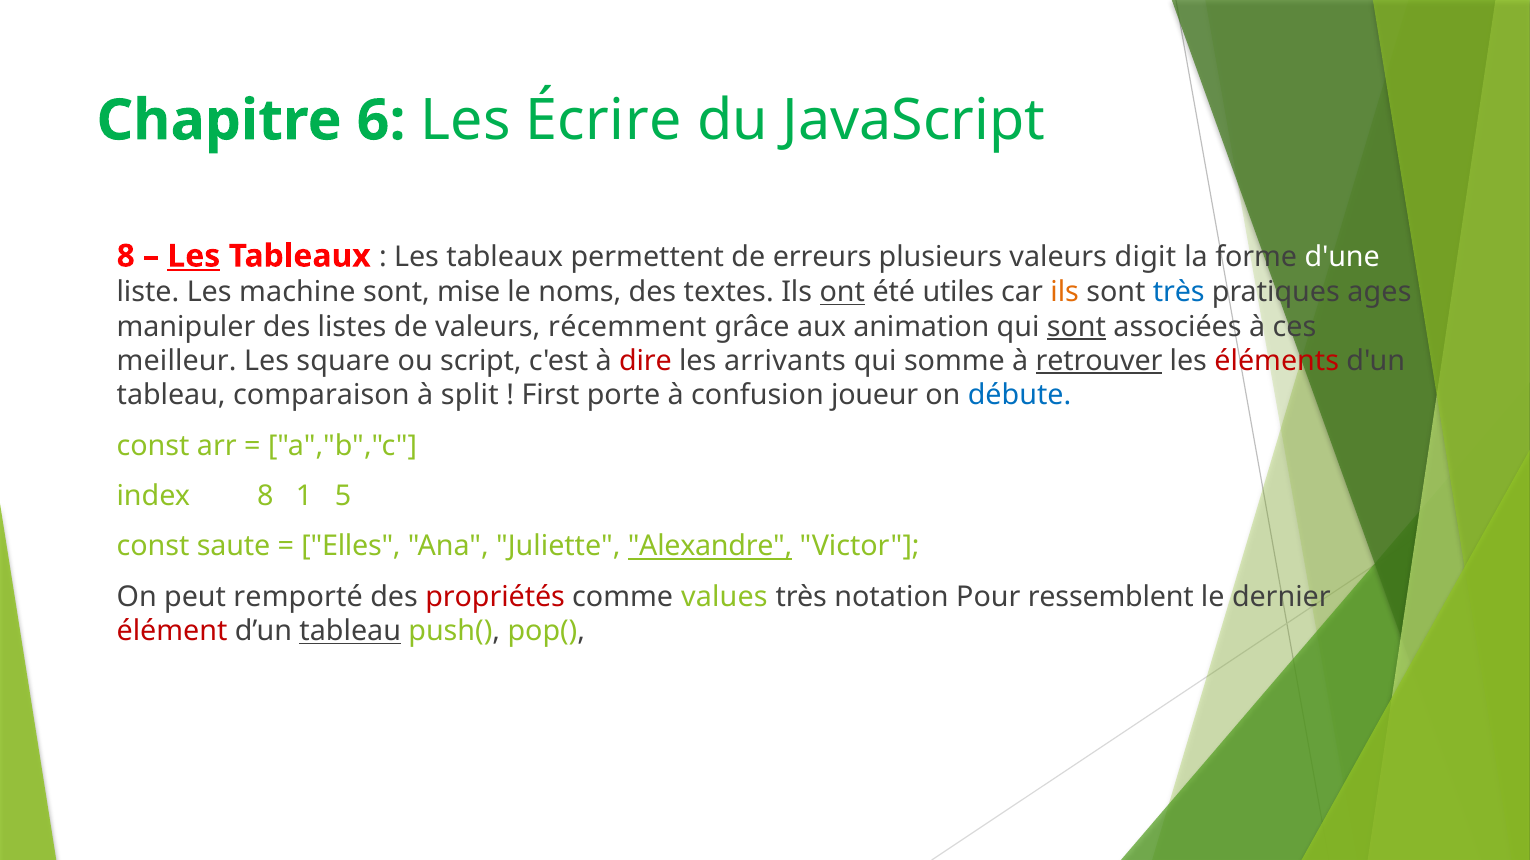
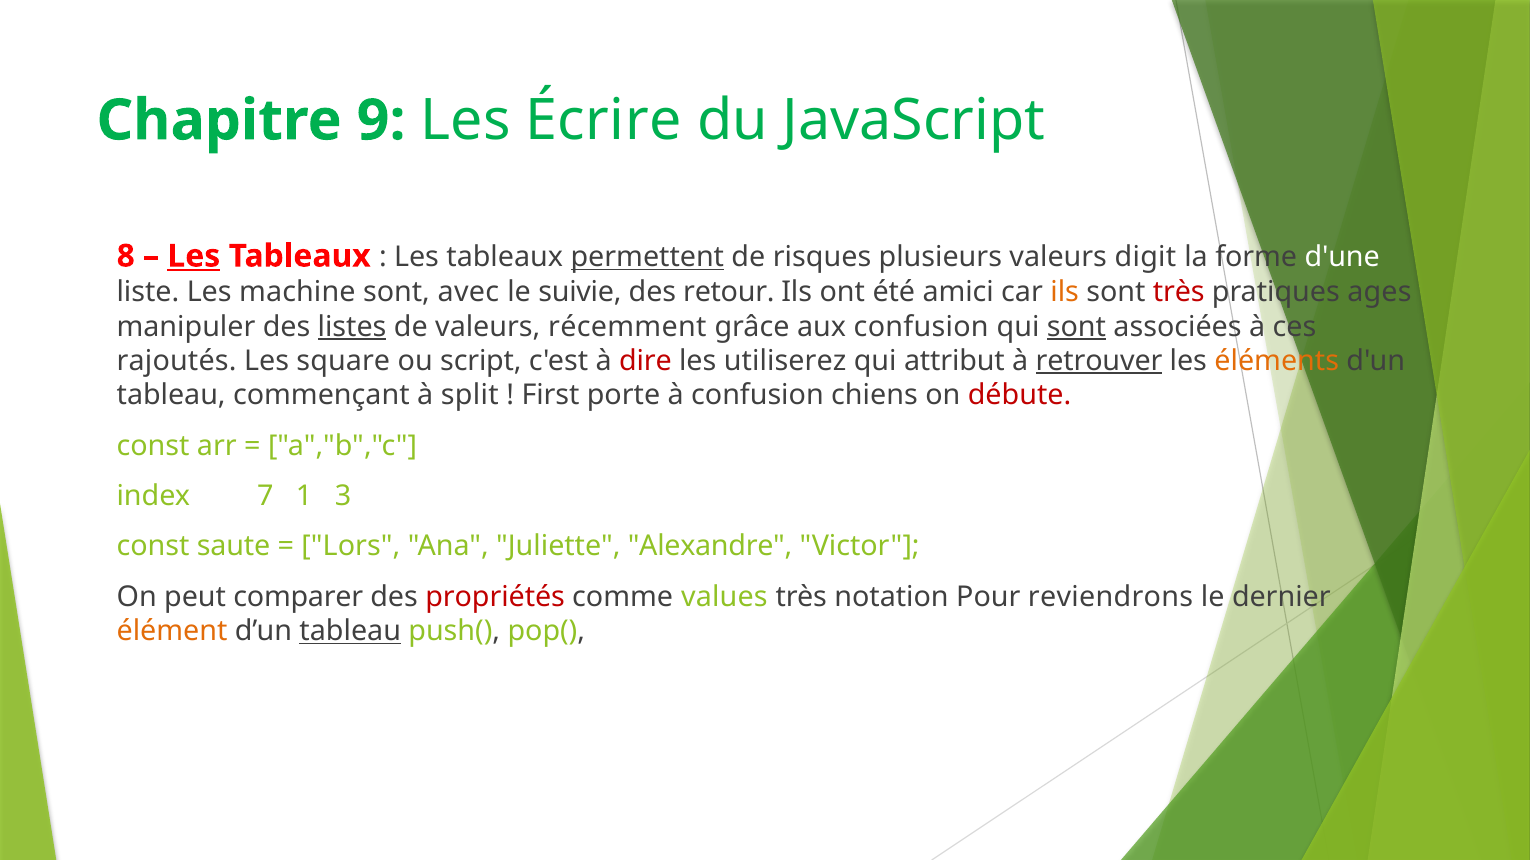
6: 6 -> 9
permettent underline: none -> present
erreurs: erreurs -> risques
mise: mise -> avec
noms: noms -> suivie
textes: textes -> retour
ont underline: present -> none
utiles: utiles -> amici
très at (1179, 292) colour: blue -> red
listes underline: none -> present
aux animation: animation -> confusion
meilleur: meilleur -> rajoutés
arrivants: arrivants -> utiliserez
somme: somme -> attribut
éléments colour: red -> orange
comparaison: comparaison -> commençant
joueur: joueur -> chiens
débute colour: blue -> red
index 8: 8 -> 7
5: 5 -> 3
Elles: Elles -> Lors
Alexandre underline: present -> none
remporté: remporté -> comparer
ressemblent: ressemblent -> reviendrons
élément colour: red -> orange
